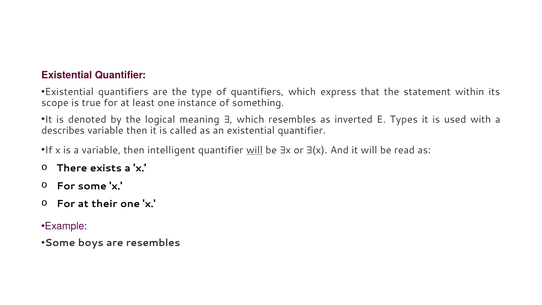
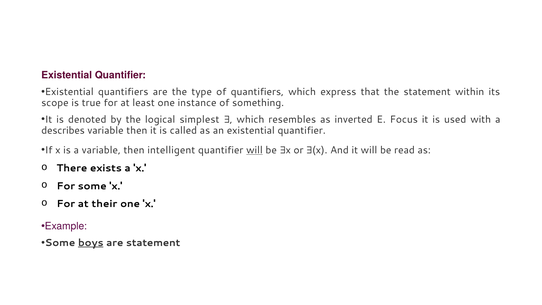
meaning: meaning -> simplest
Types: Types -> Focus
boys underline: none -> present
are resembles: resembles -> statement
